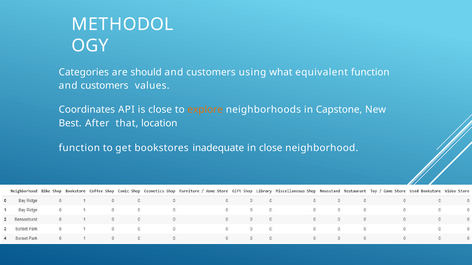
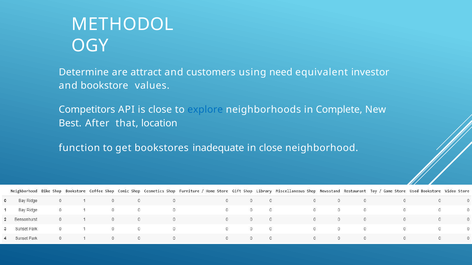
Categories: Categories -> Determine
should: should -> attract
what: what -> need
equivalent function: function -> investor
customers at (105, 86): customers -> bookstore
Coordinates: Coordinates -> Competitors
explore colour: orange -> blue
Capstone: Capstone -> Complete
